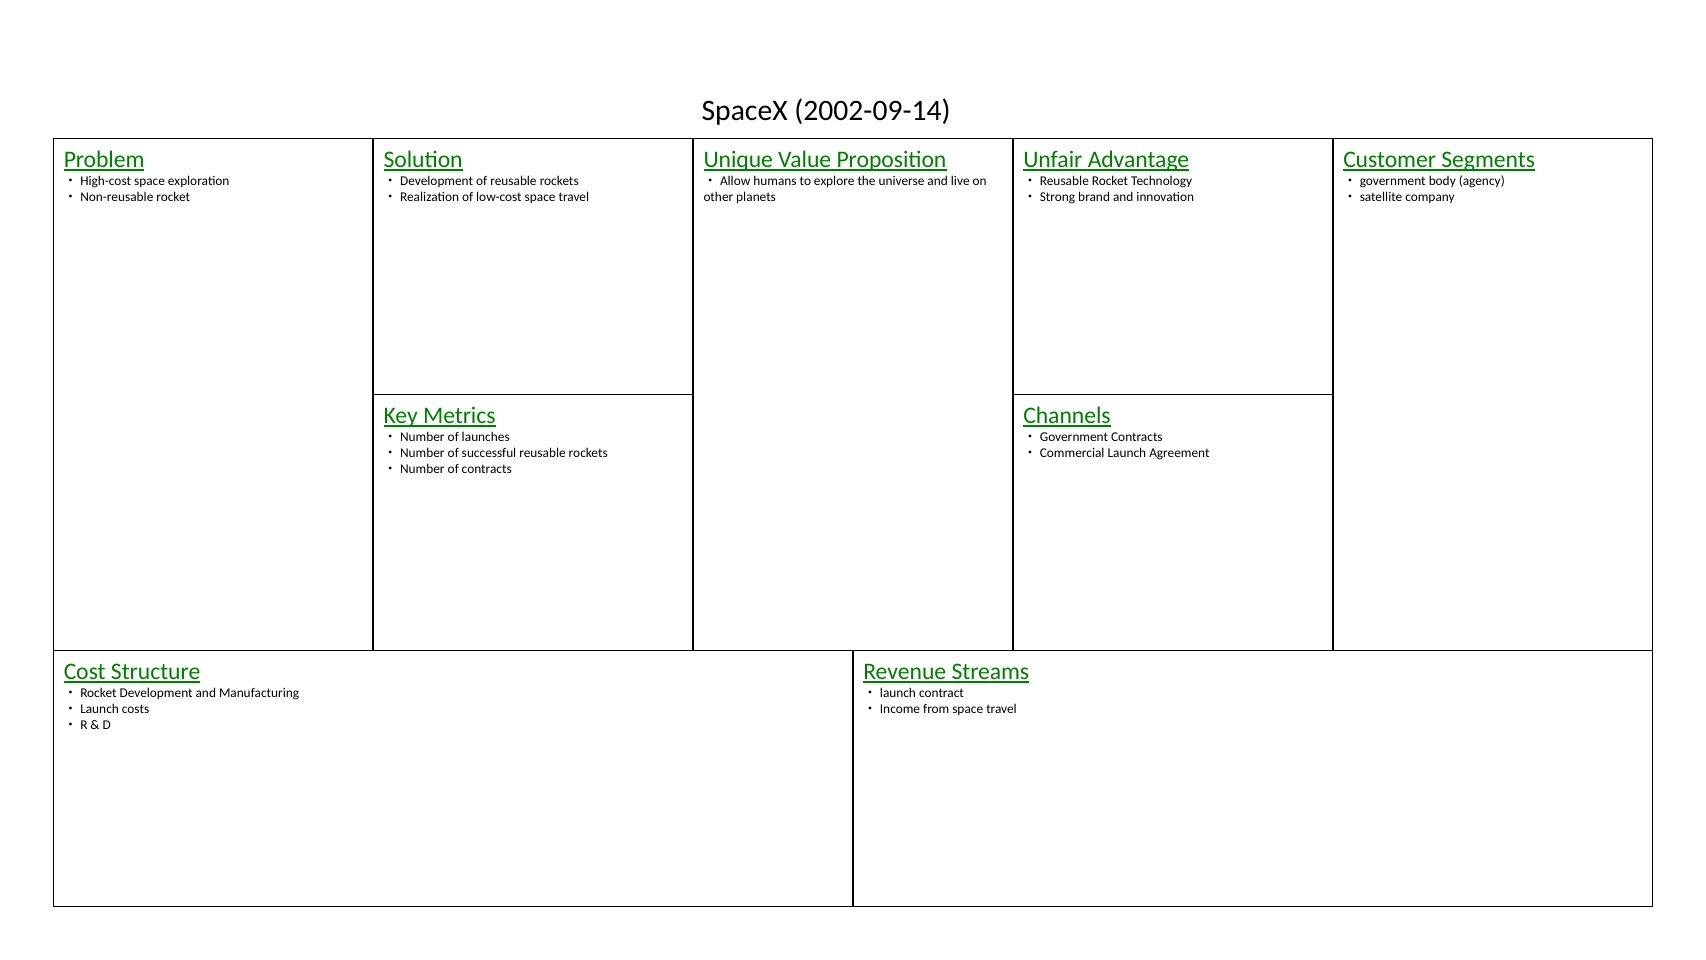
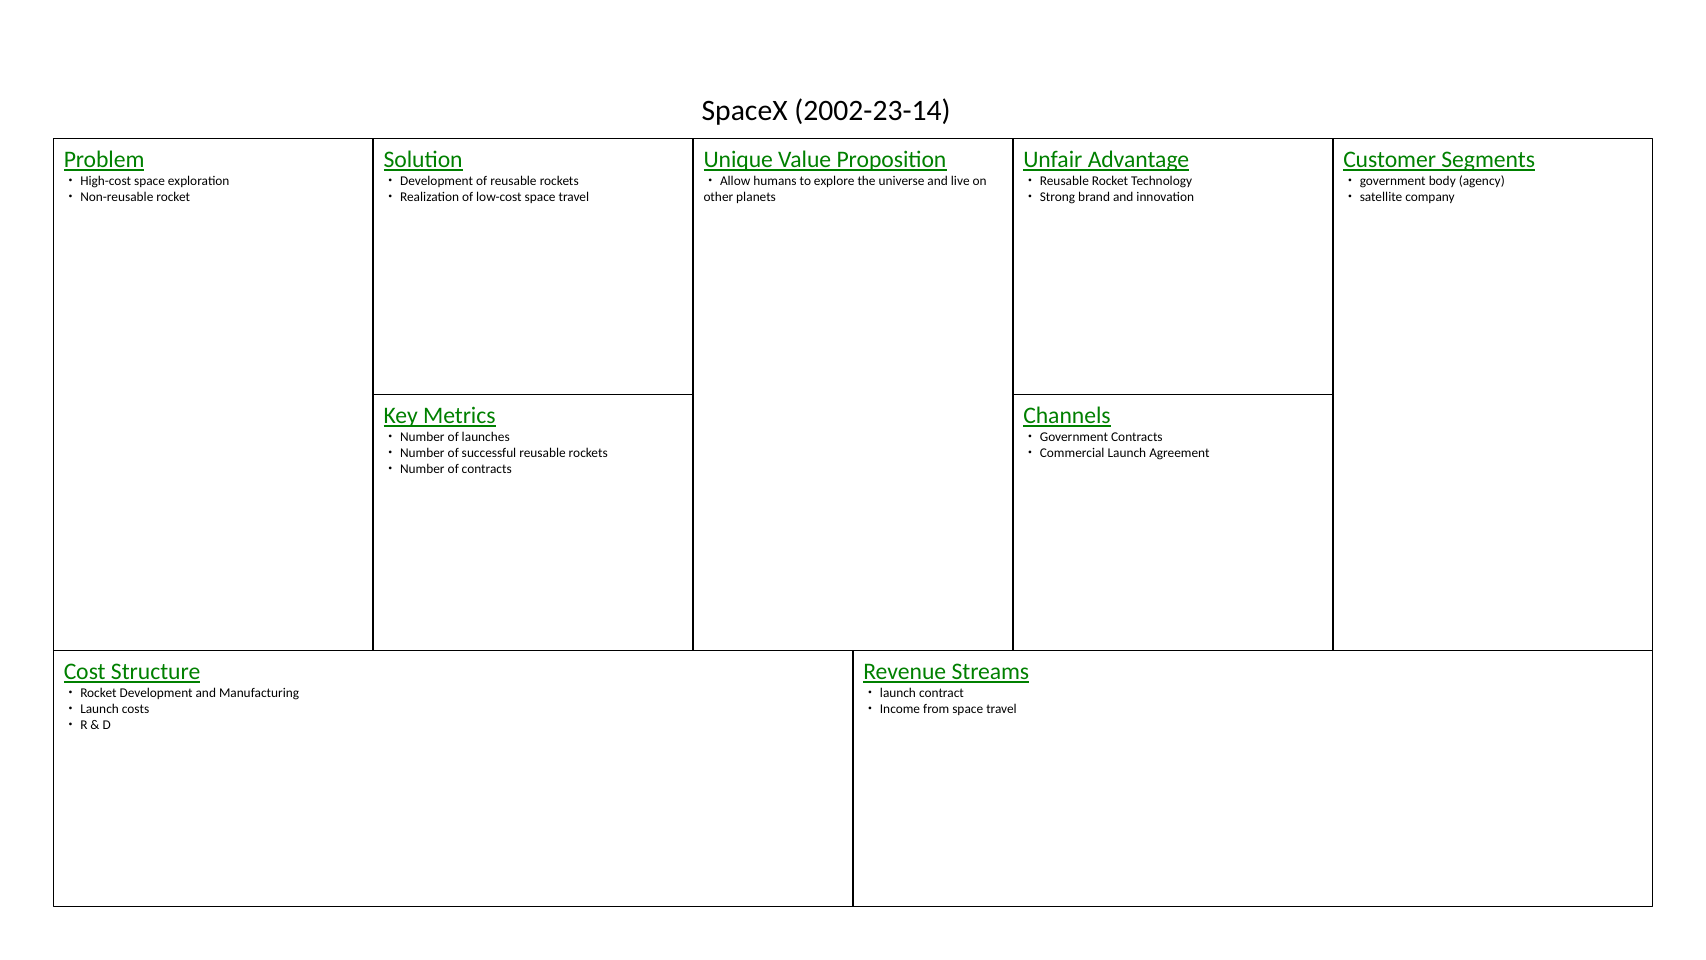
2002-09-14: 2002-09-14 -> 2002-23-14
